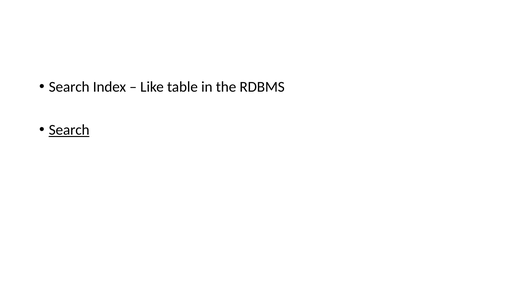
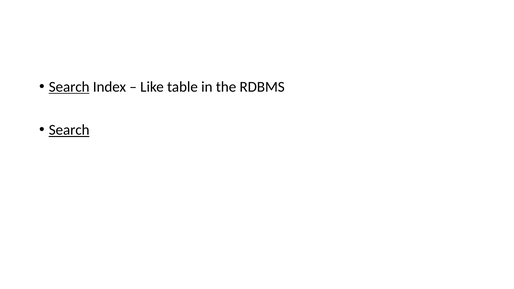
Search at (69, 87) underline: none -> present
